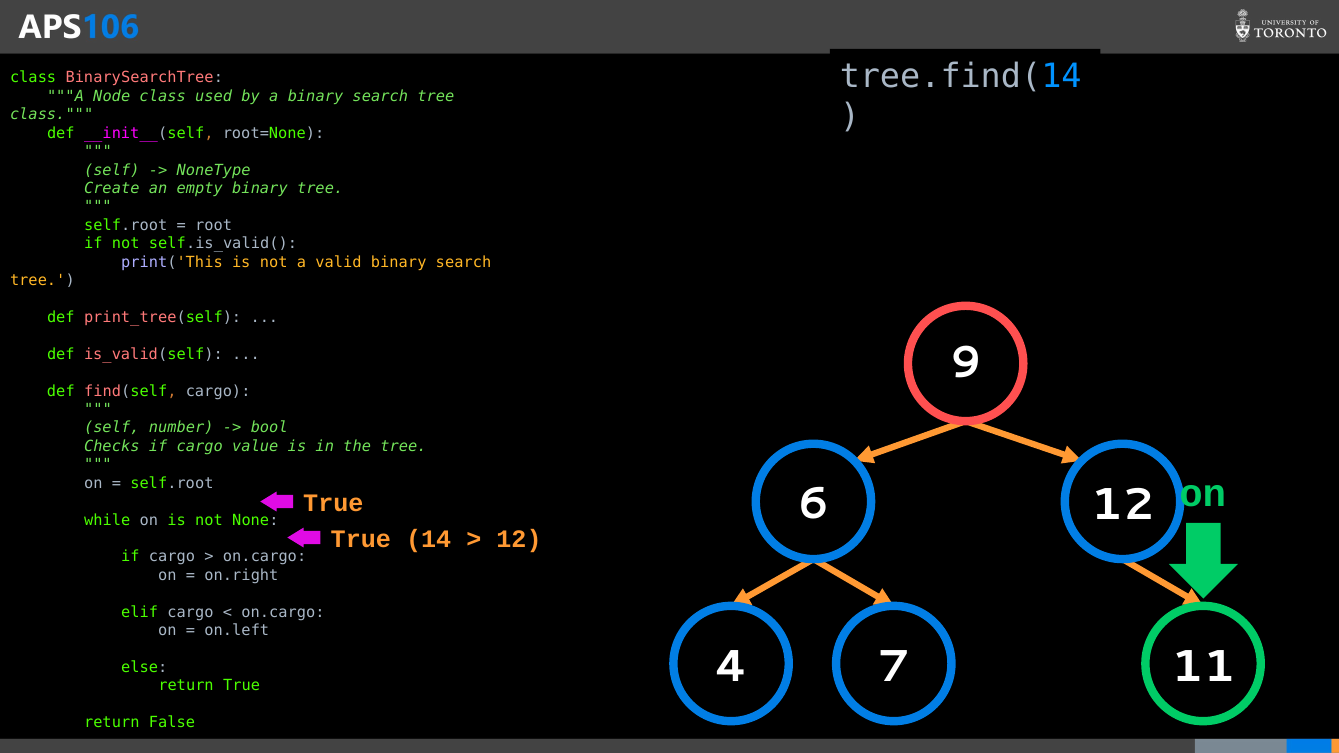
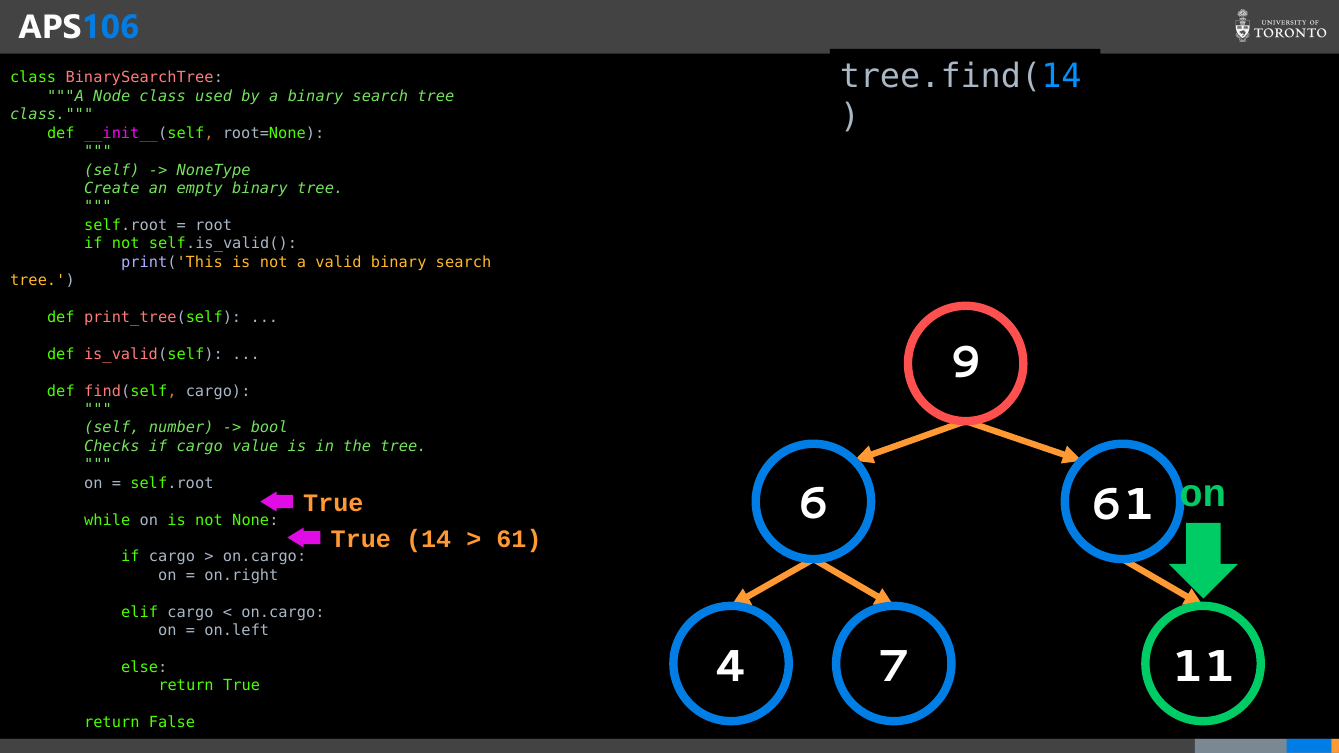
6 12: 12 -> 61
12 at (519, 539): 12 -> 61
